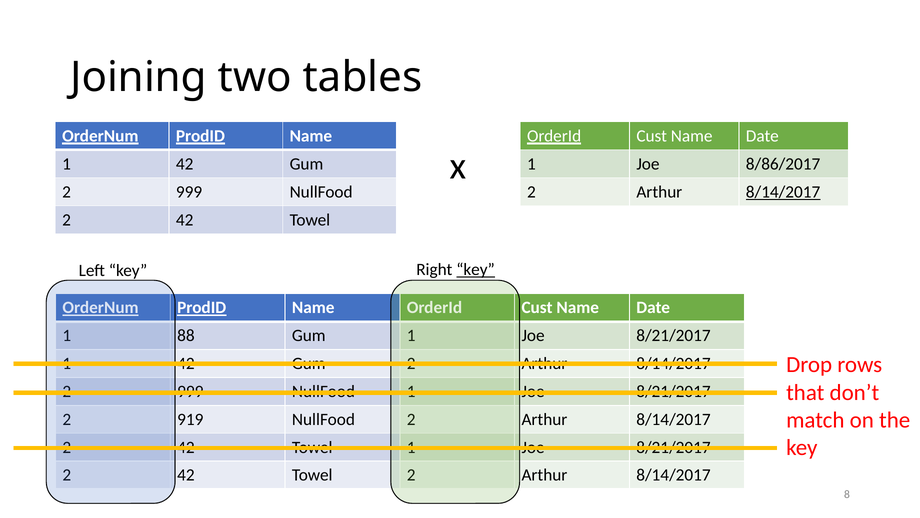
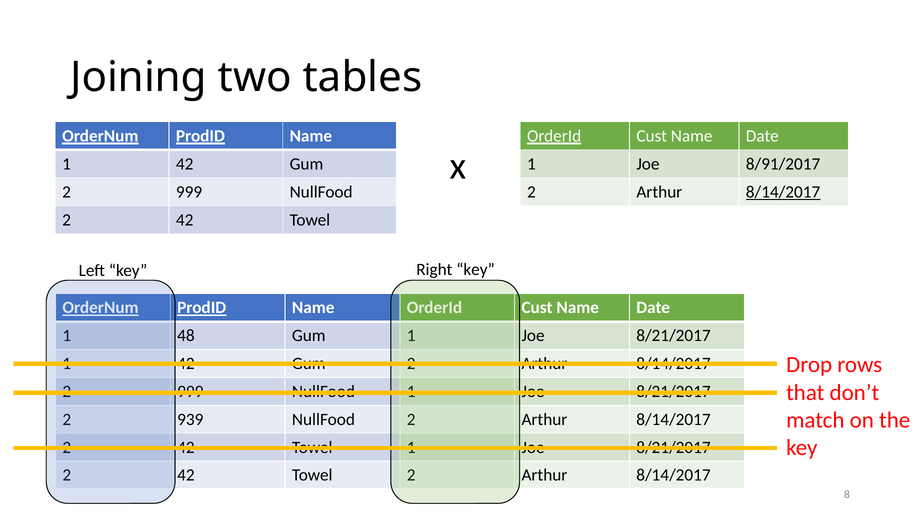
8/86/2017: 8/86/2017 -> 8/91/2017
key at (476, 269) underline: present -> none
88: 88 -> 48
919: 919 -> 939
